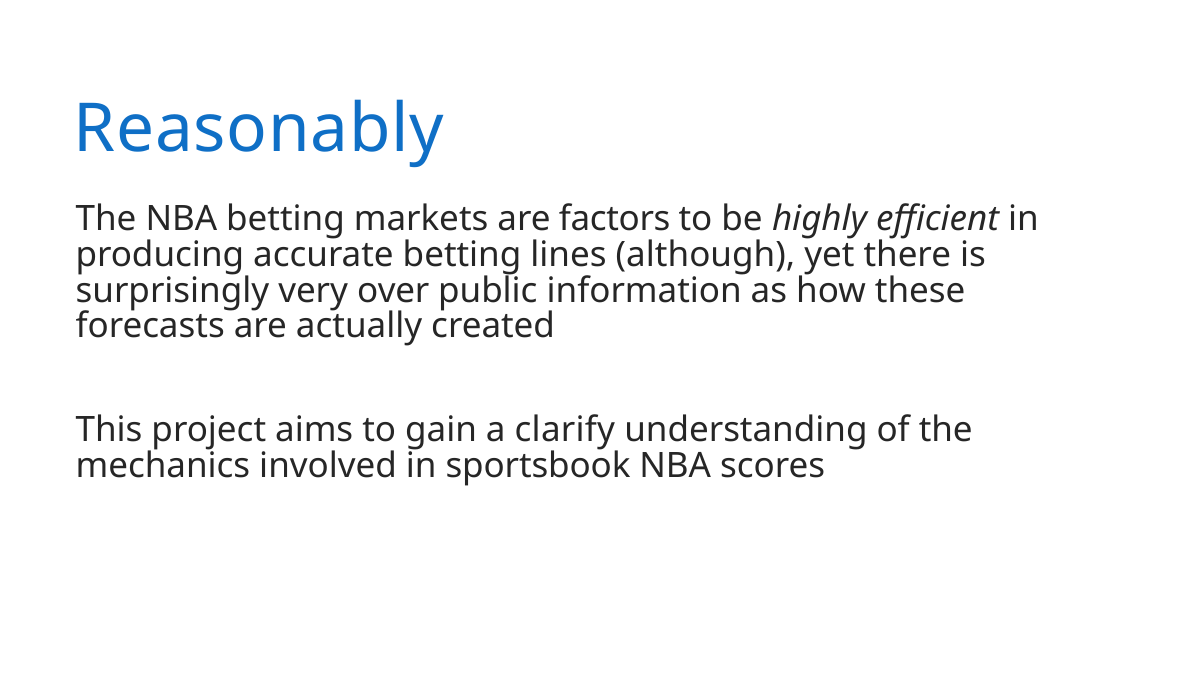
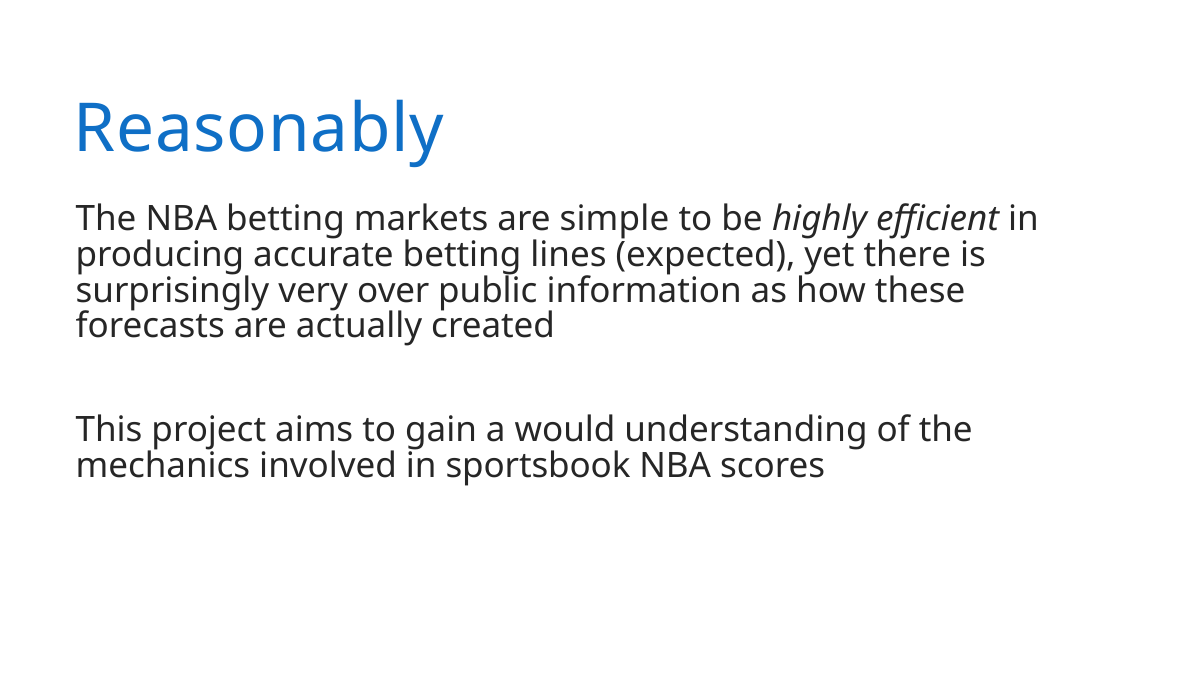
factors: factors -> simple
although: although -> expected
clarify: clarify -> would
